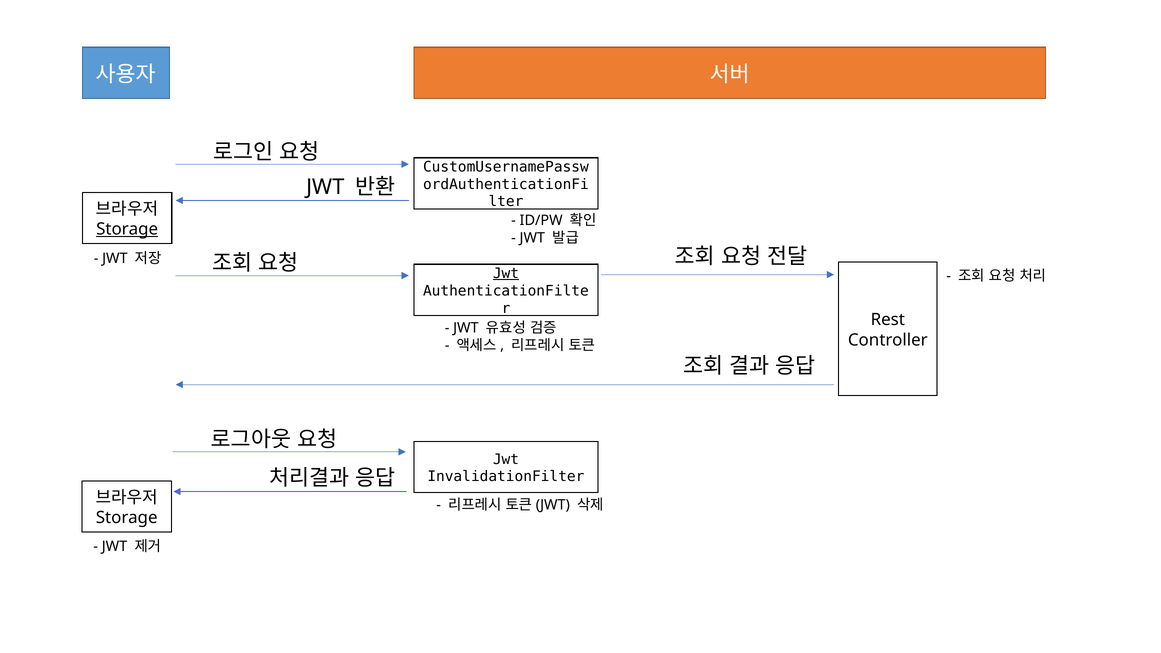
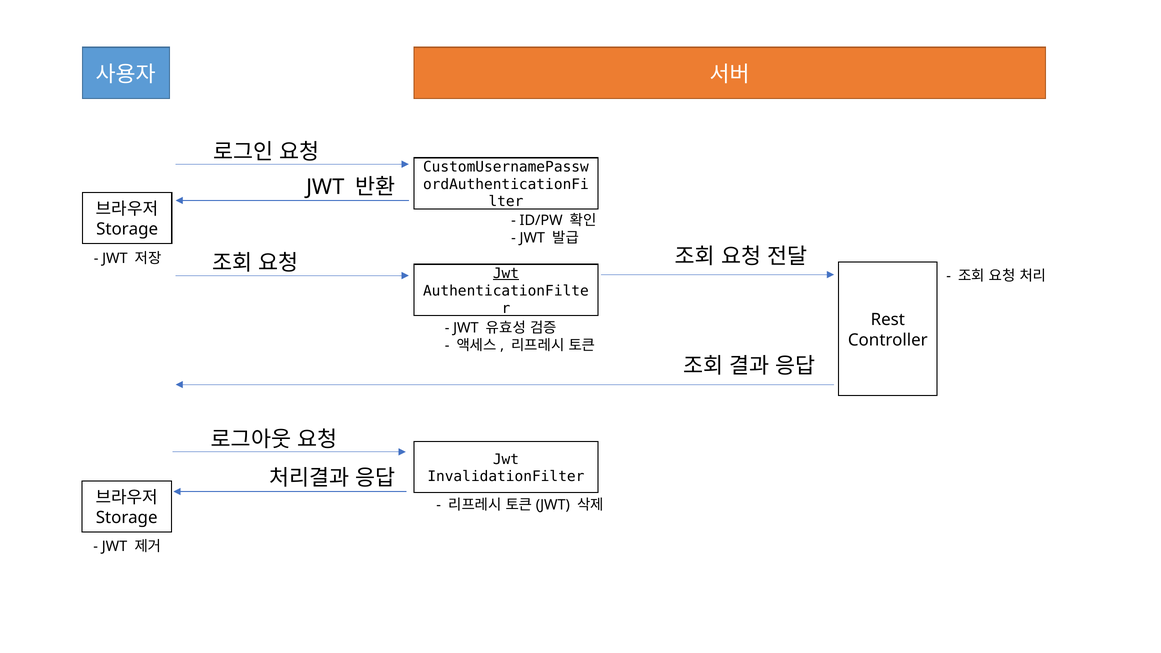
Storage at (127, 229) underline: present -> none
